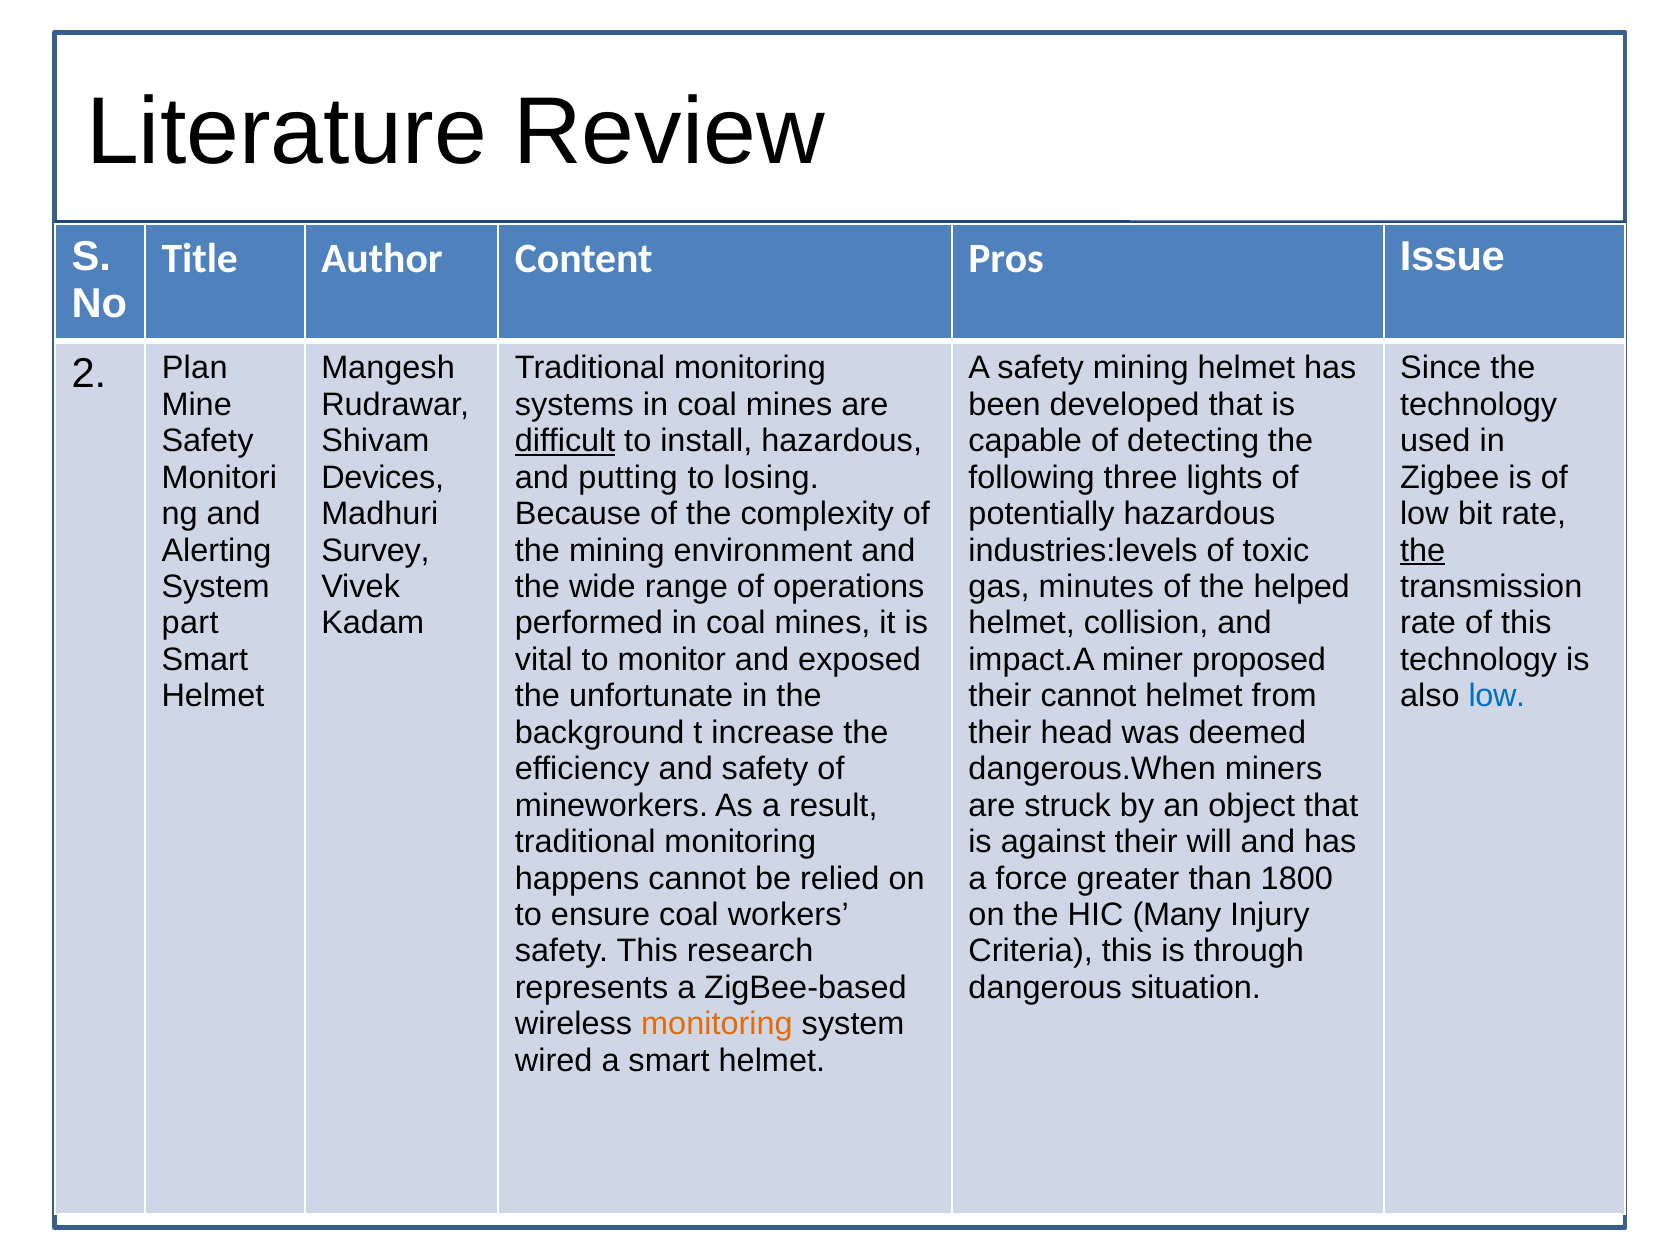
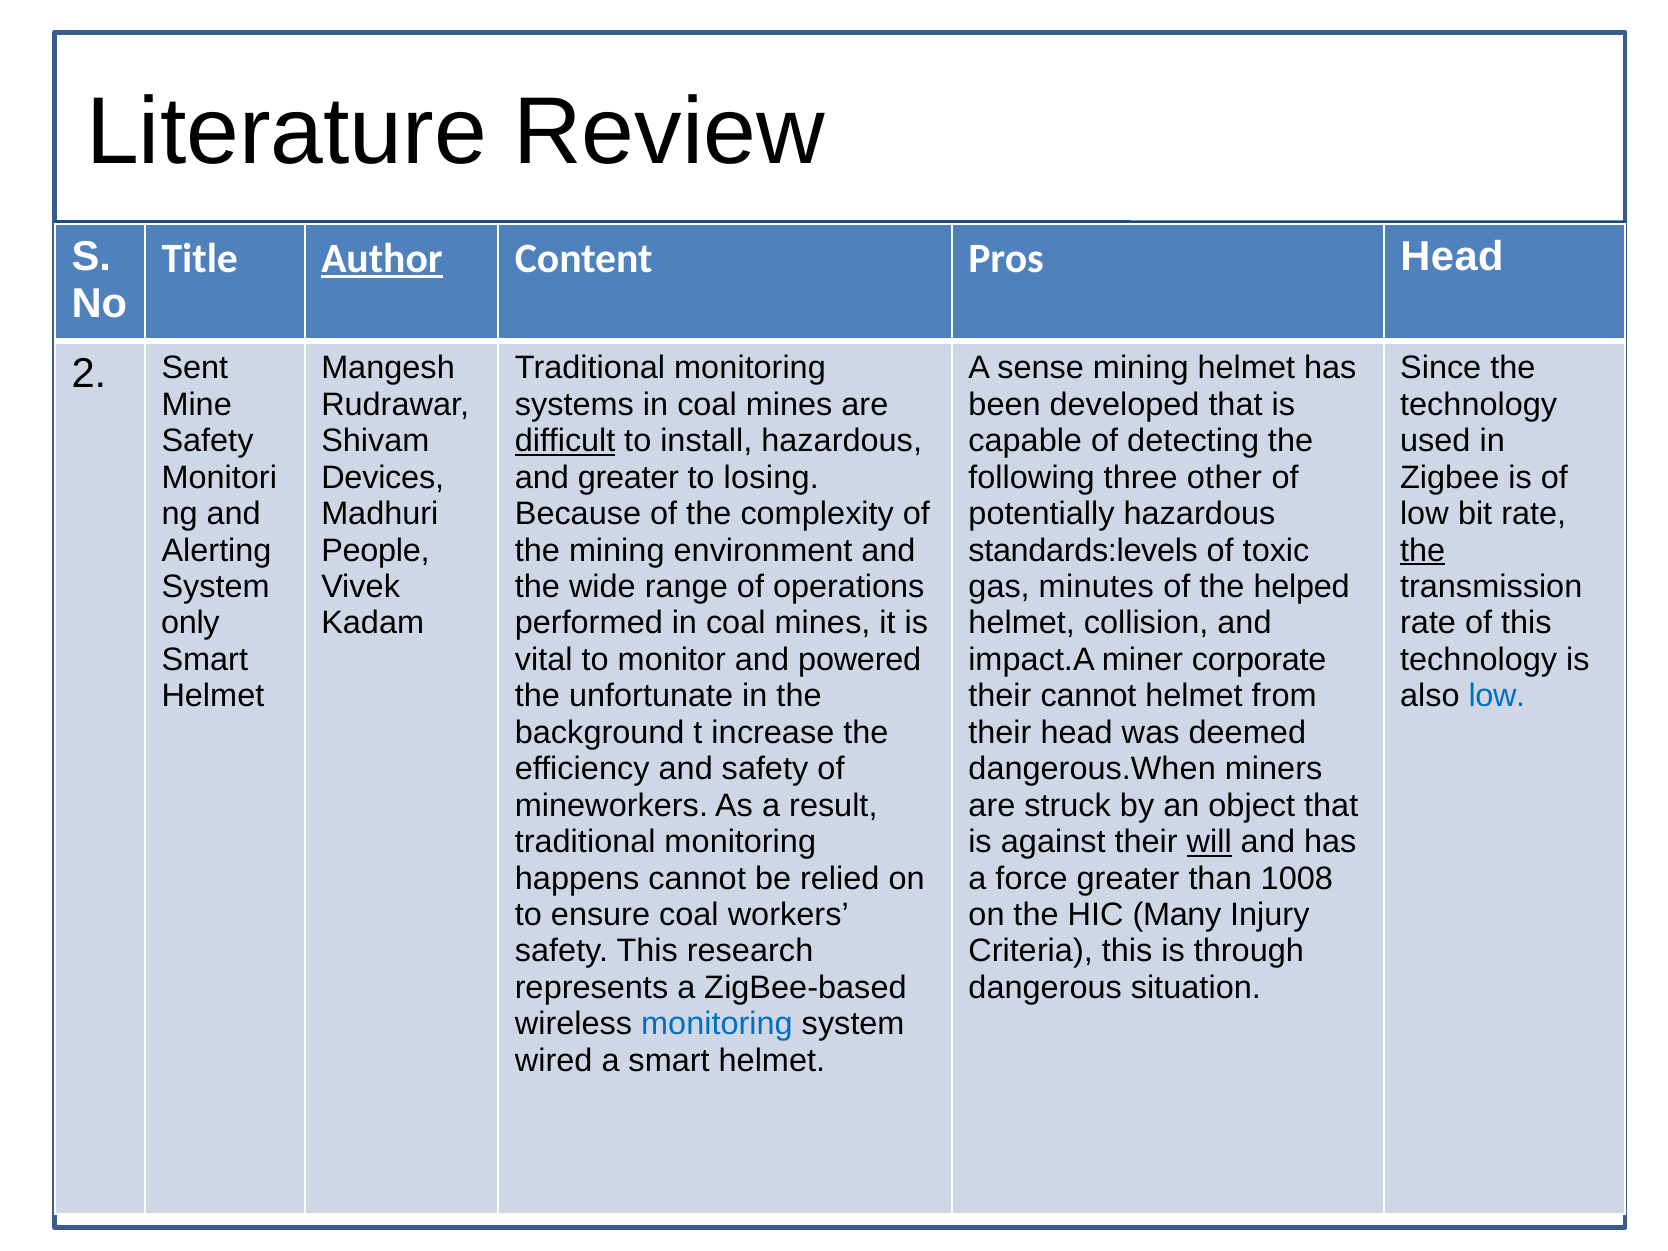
Author underline: none -> present
Pros Issue: Issue -> Head
A safety: safety -> sense
Plan: Plan -> Sent
and putting: putting -> greater
lights: lights -> other
Survey: Survey -> People
industries:levels: industries:levels -> standards:levels
part: part -> only
exposed: exposed -> powered
proposed: proposed -> corporate
will underline: none -> present
1800: 1800 -> 1008
monitoring at (717, 1024) colour: orange -> blue
